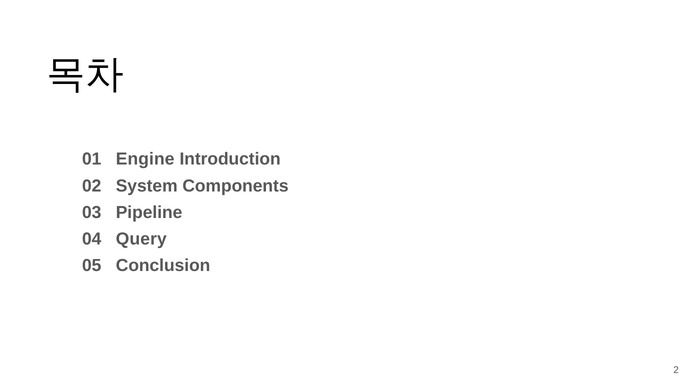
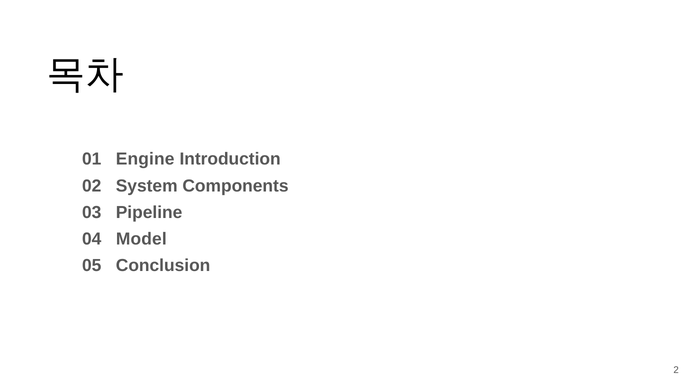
Query: Query -> Model
